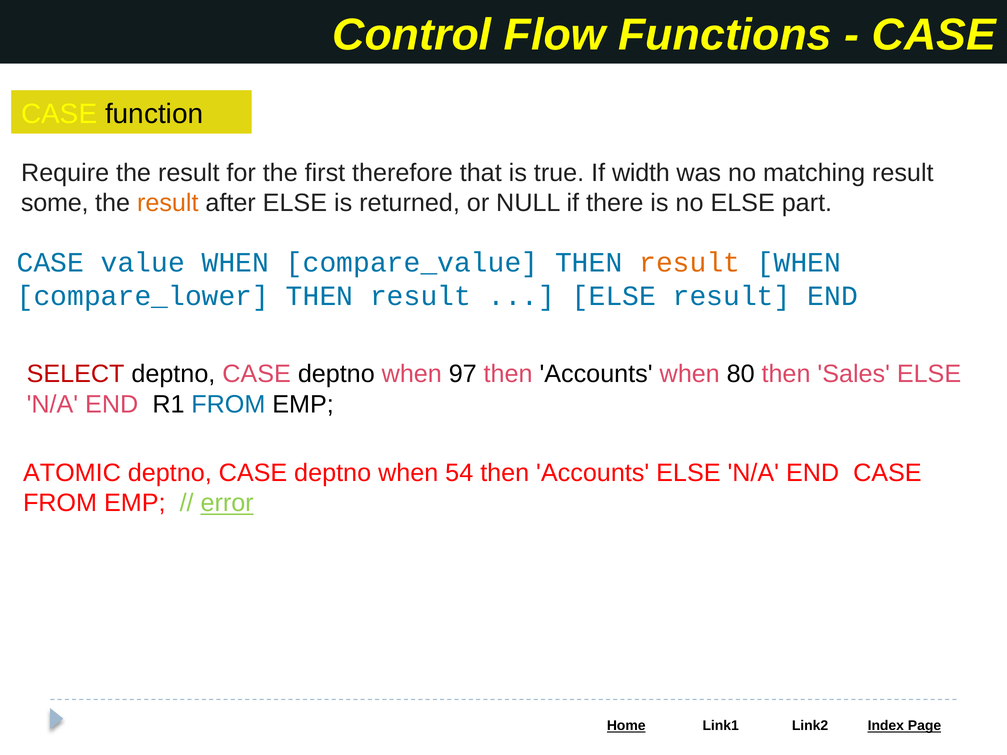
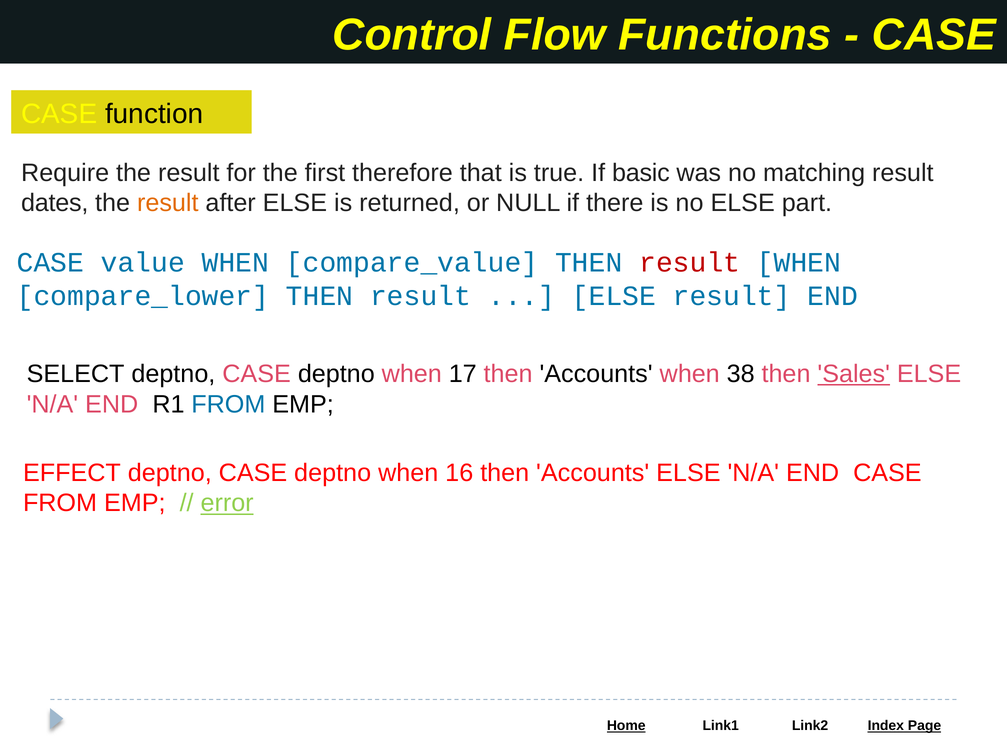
width: width -> basic
some: some -> dates
result at (690, 262) colour: orange -> red
SELECT colour: red -> black
97: 97 -> 17
80: 80 -> 38
Sales underline: none -> present
ATOMIC: ATOMIC -> EFFECT
54: 54 -> 16
